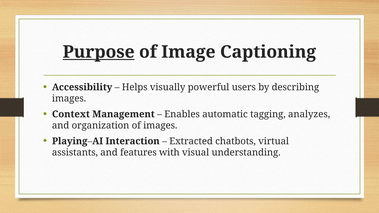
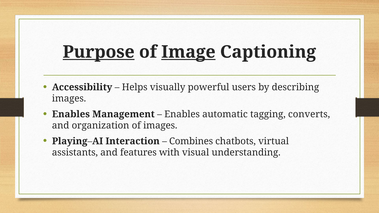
Image underline: none -> present
Context at (71, 114): Context -> Enables
analyzes: analyzes -> converts
Extracted: Extracted -> Combines
